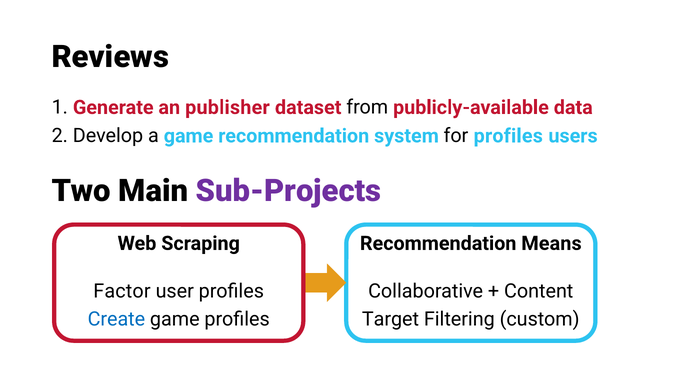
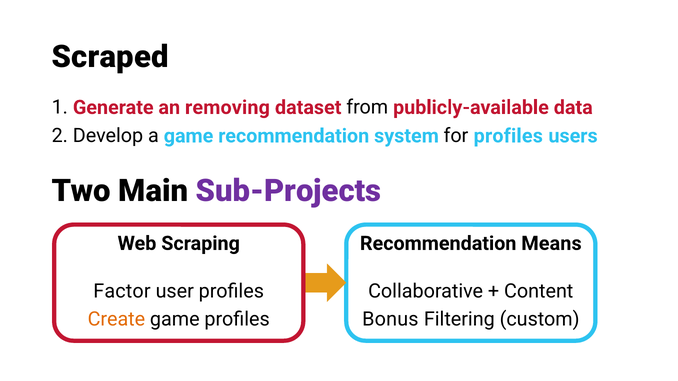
Reviews: Reviews -> Scraped
publisher: publisher -> removing
Create colour: blue -> orange
Target: Target -> Bonus
